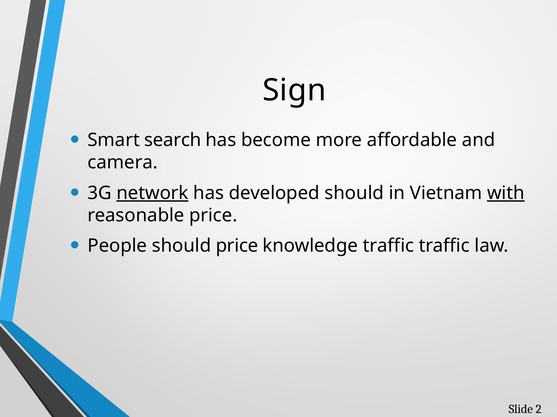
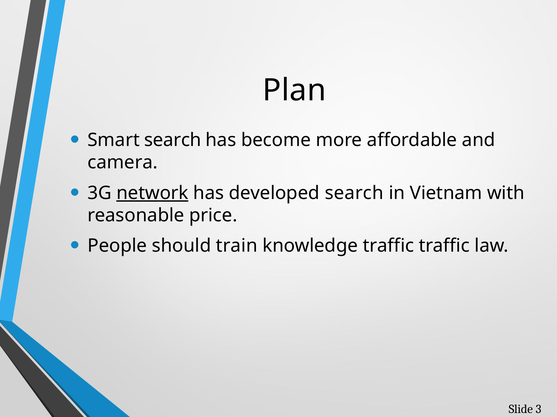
Sign: Sign -> Plan
developed should: should -> search
with underline: present -> none
should price: price -> train
2: 2 -> 3
